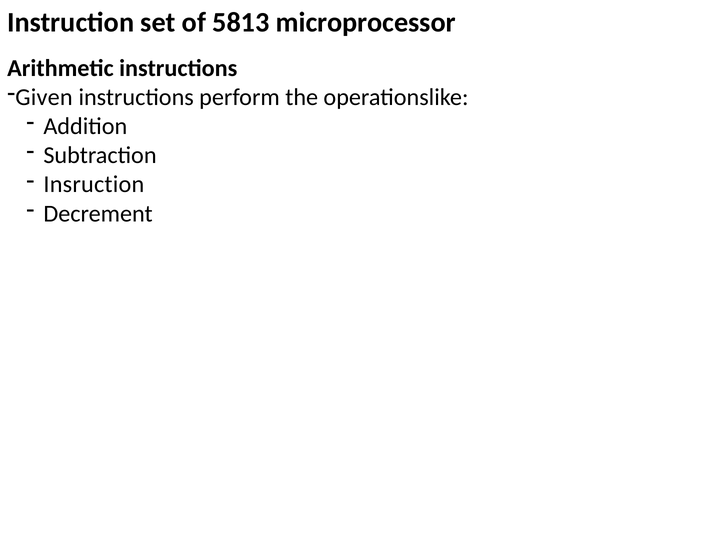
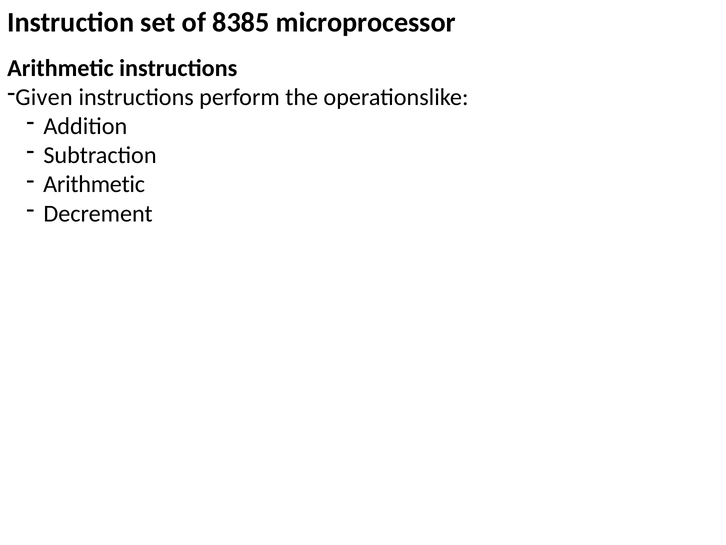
5813: 5813 -> 8385
Insruction at (94, 184): Insruction -> Arithmetic
